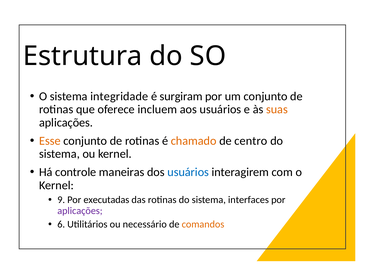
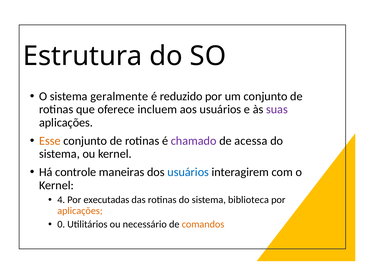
integridade: integridade -> geralmente
surgiram: surgiram -> reduzido
suas colour: orange -> purple
chamado colour: orange -> purple
centro: centro -> acessa
9: 9 -> 4
interfaces: interfaces -> biblioteca
aplicações at (80, 211) colour: purple -> orange
6: 6 -> 0
